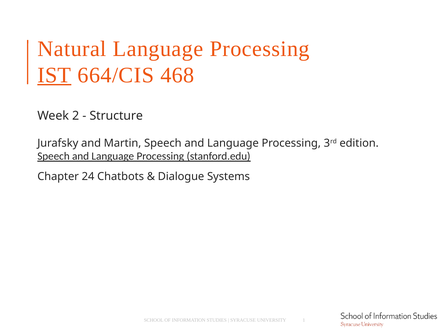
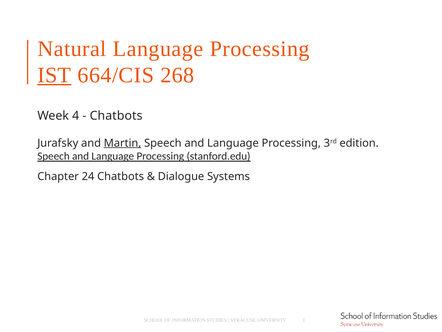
468: 468 -> 268
2: 2 -> 4
Structure at (116, 116): Structure -> Chatbots
Martin underline: none -> present
